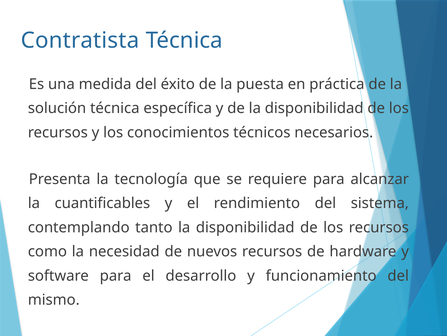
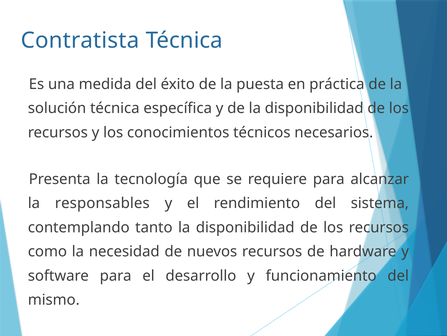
cuantificables: cuantificables -> responsables
